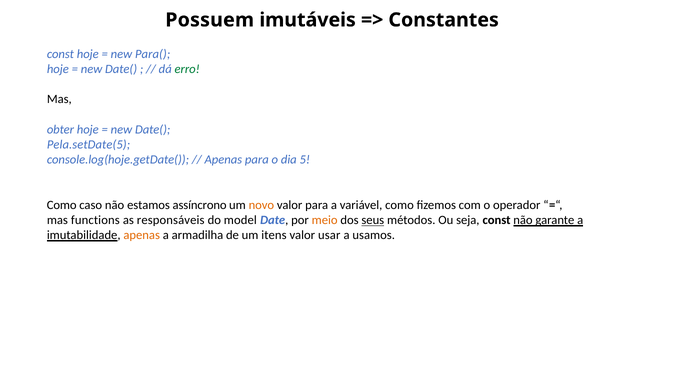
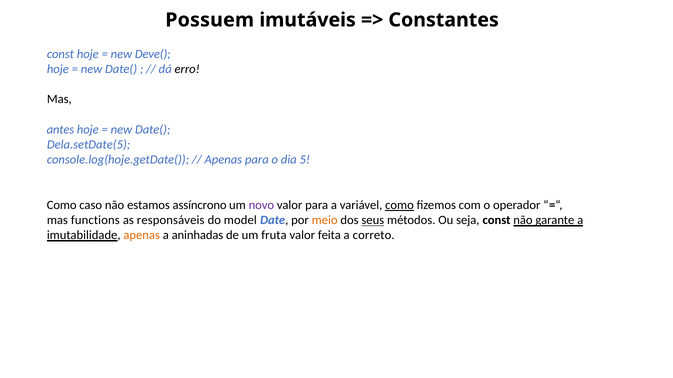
Para(: Para( -> Deve(
erro colour: green -> black
obter: obter -> antes
Pela.setDate(5: Pela.setDate(5 -> Dela.setDate(5
novo colour: orange -> purple
como at (400, 205) underline: none -> present
armadilha: armadilha -> aninhadas
itens: itens -> fruta
usar: usar -> feita
usamos: usamos -> correto
